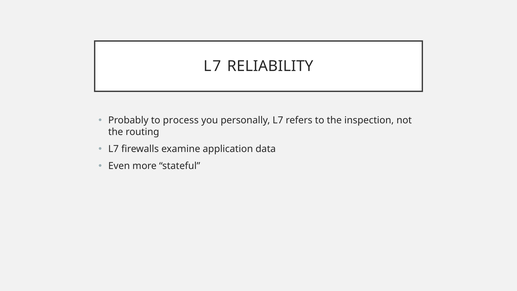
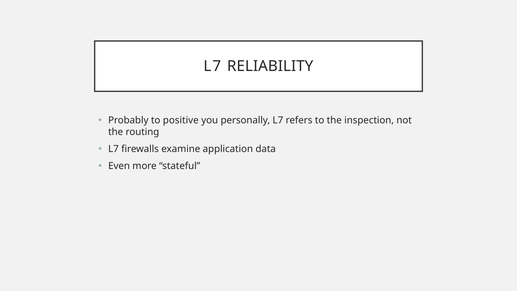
process: process -> positive
